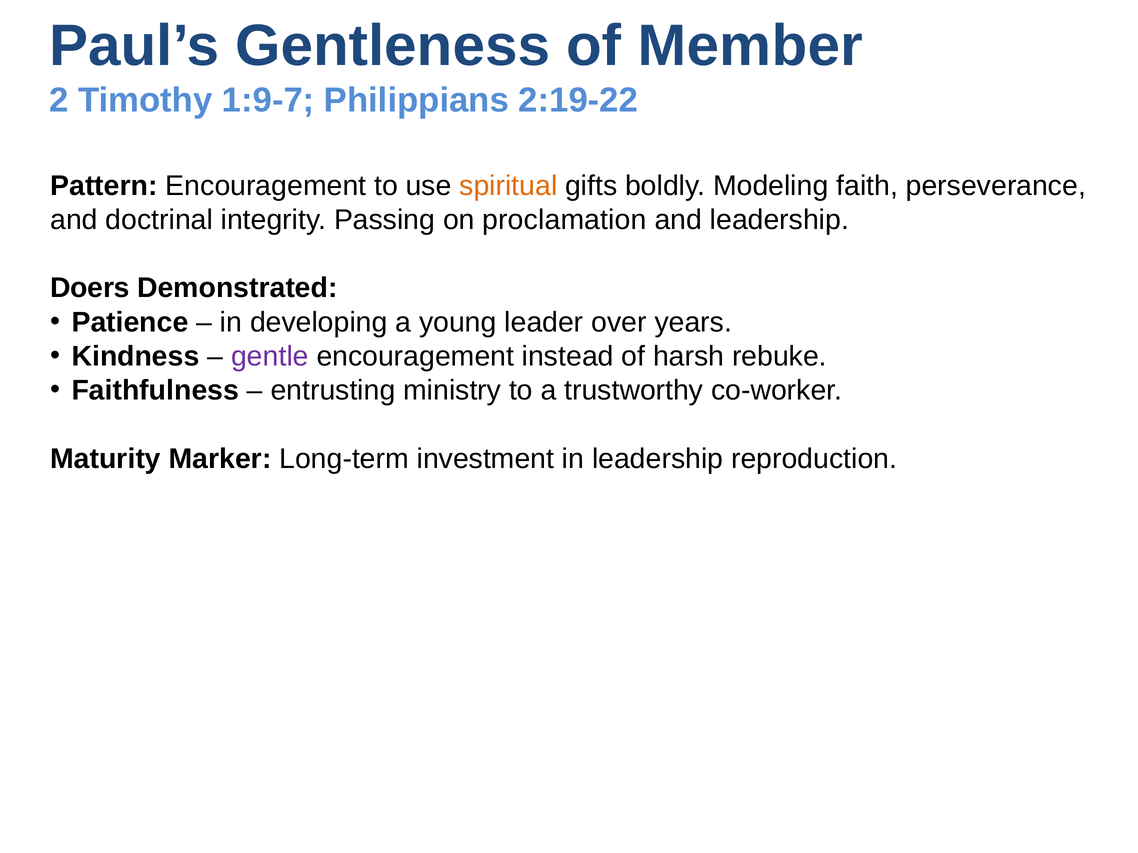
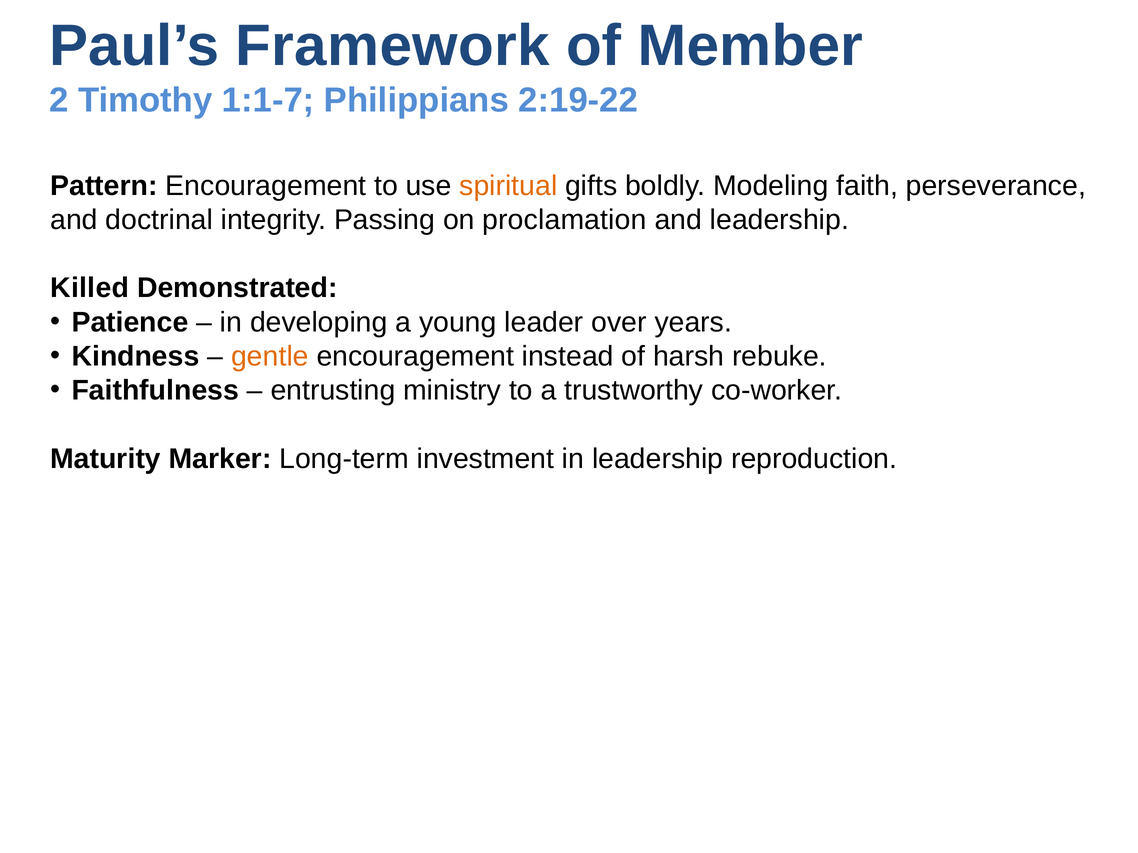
Gentleness: Gentleness -> Framework
1:9-7: 1:9-7 -> 1:1-7
Doers: Doers -> Killed
gentle colour: purple -> orange
